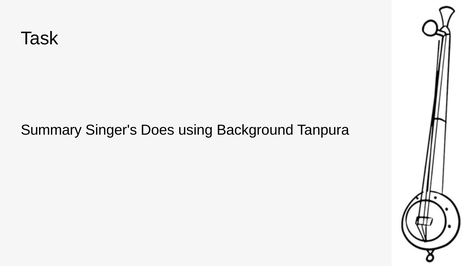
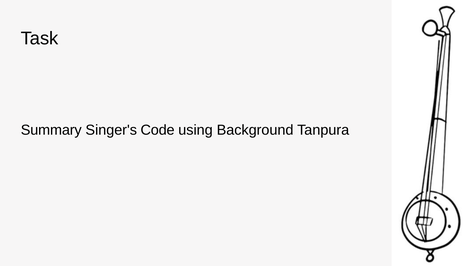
Does: Does -> Code
